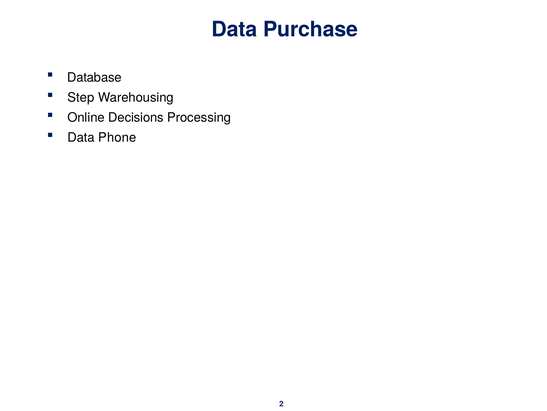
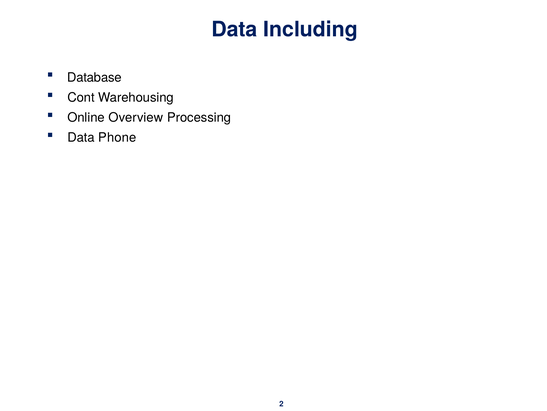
Purchase: Purchase -> Including
Step: Step -> Cont
Decisions: Decisions -> Overview
